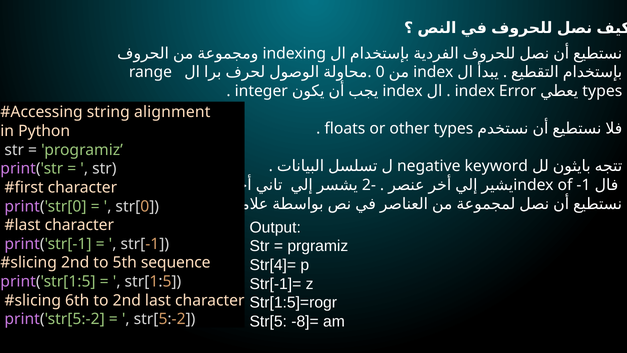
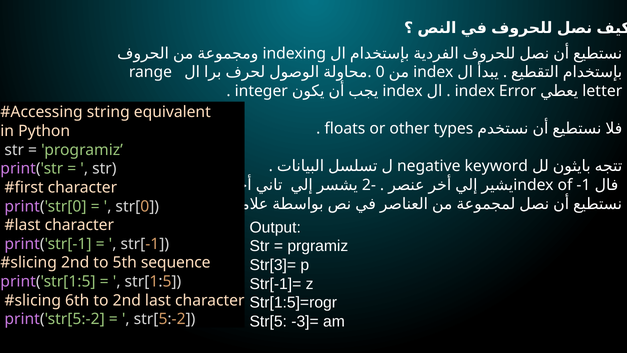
types at (602, 91): types -> letter
alignment: alignment -> equivalent
Str[4]=: Str[4]= -> Str[3]=
-8]=: -8]= -> -3]=
